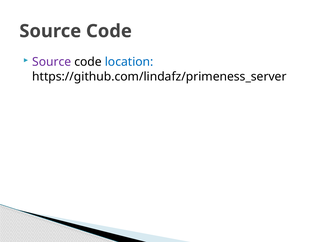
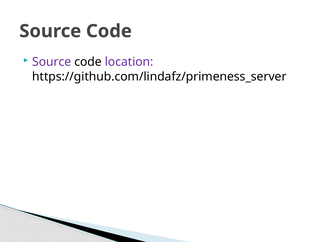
location colour: blue -> purple
